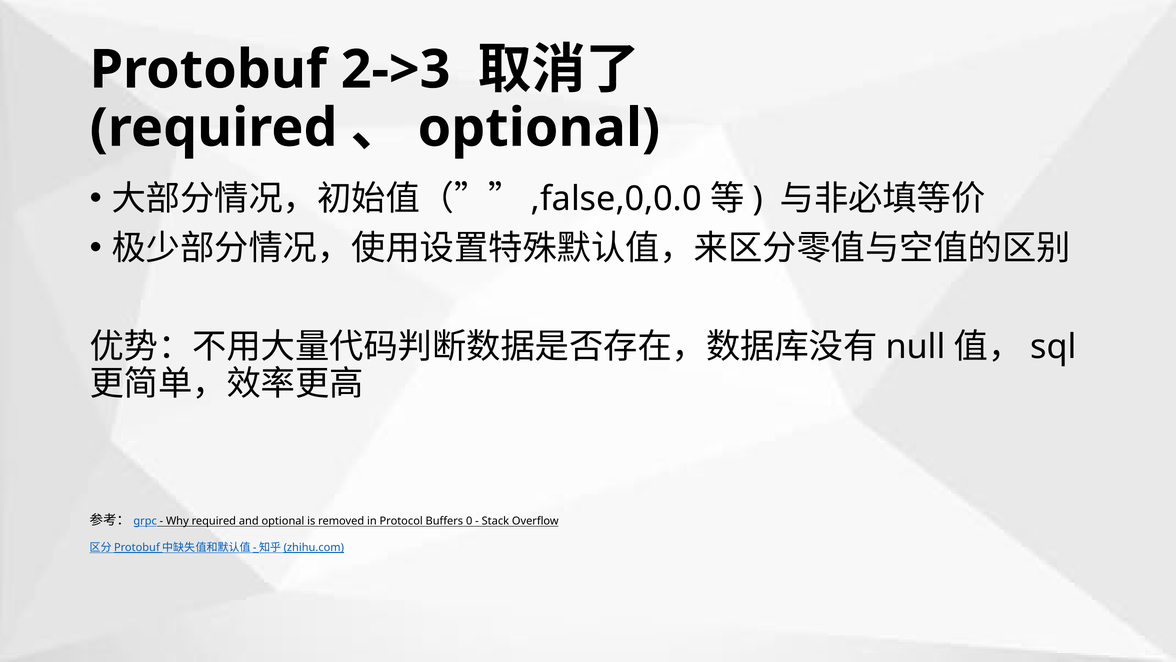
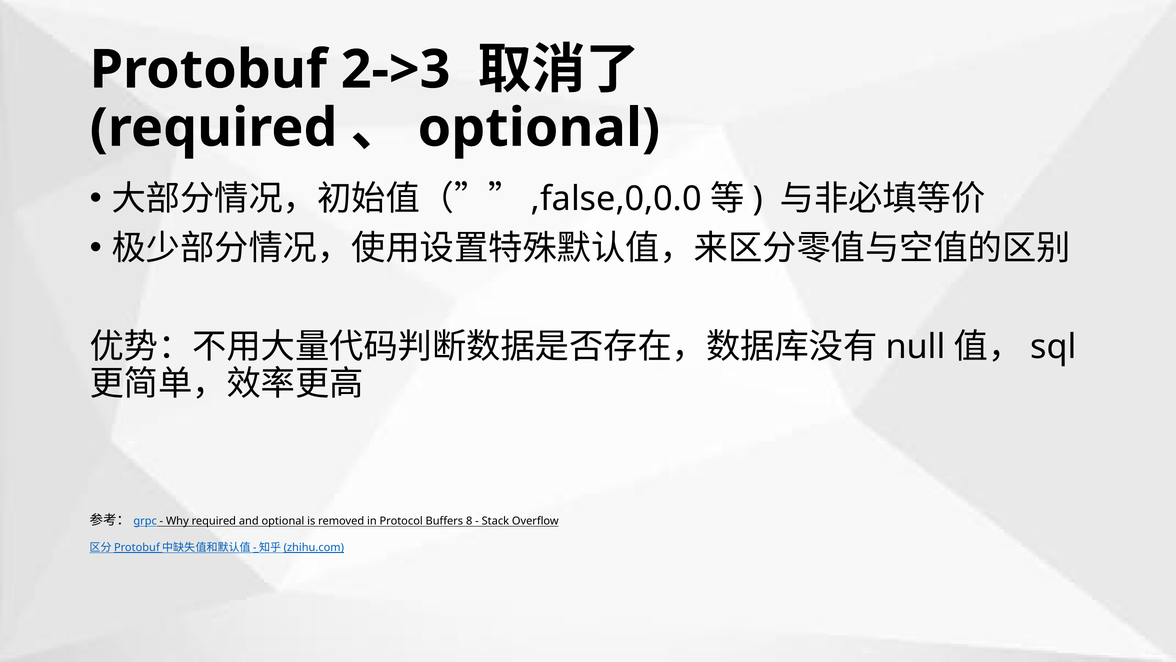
0: 0 -> 8
